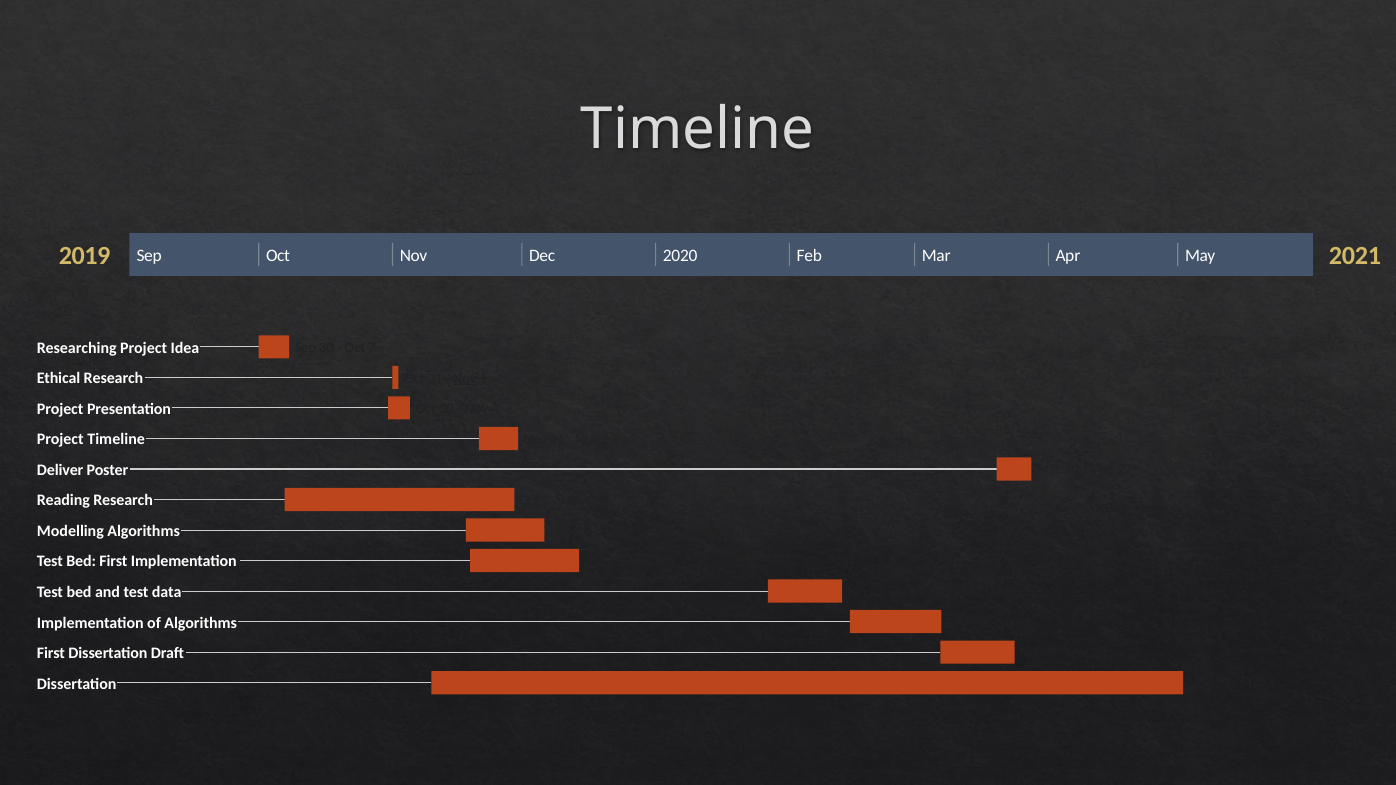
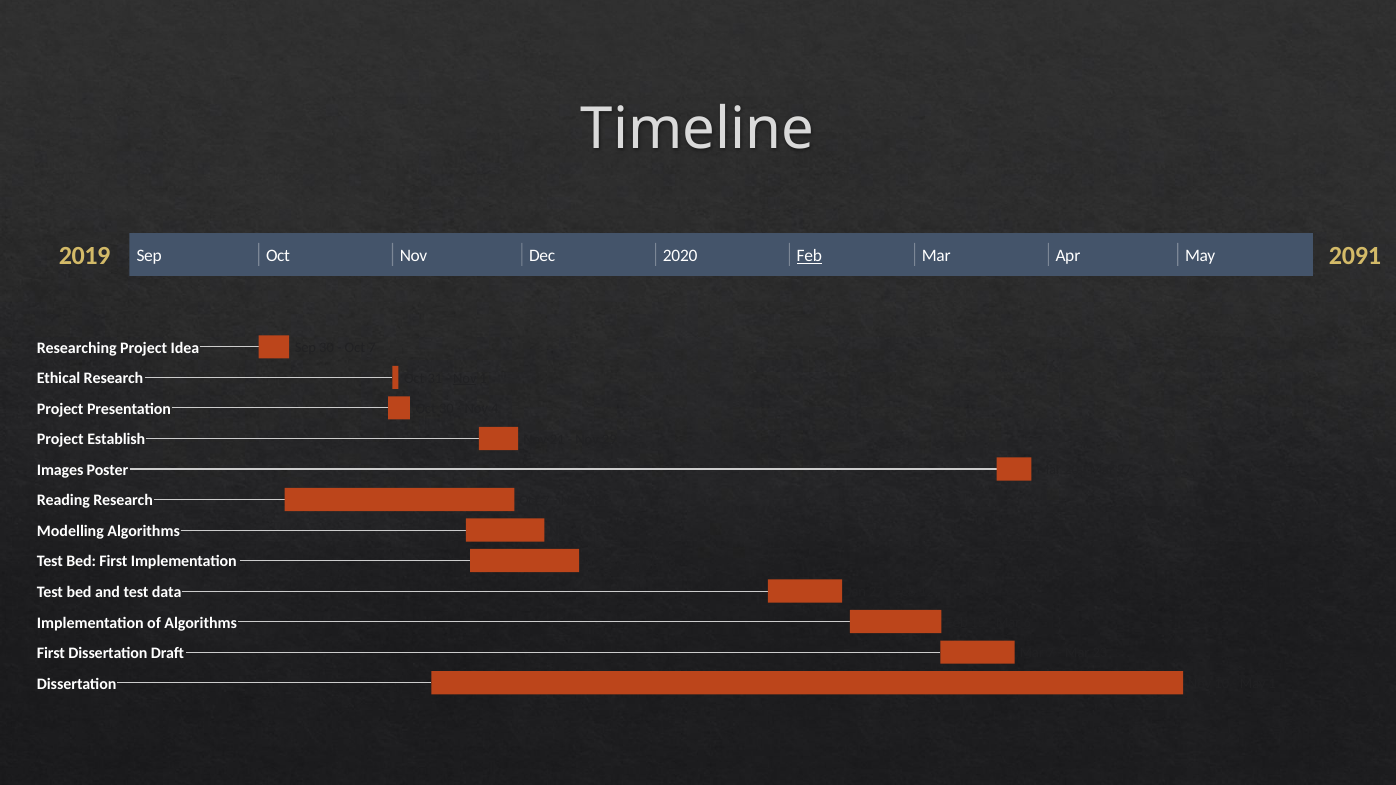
2021: 2021 -> 2091
Feb at (809, 256) underline: none -> present
Project Timeline: Timeline -> Establish
Deliver: Deliver -> Images
